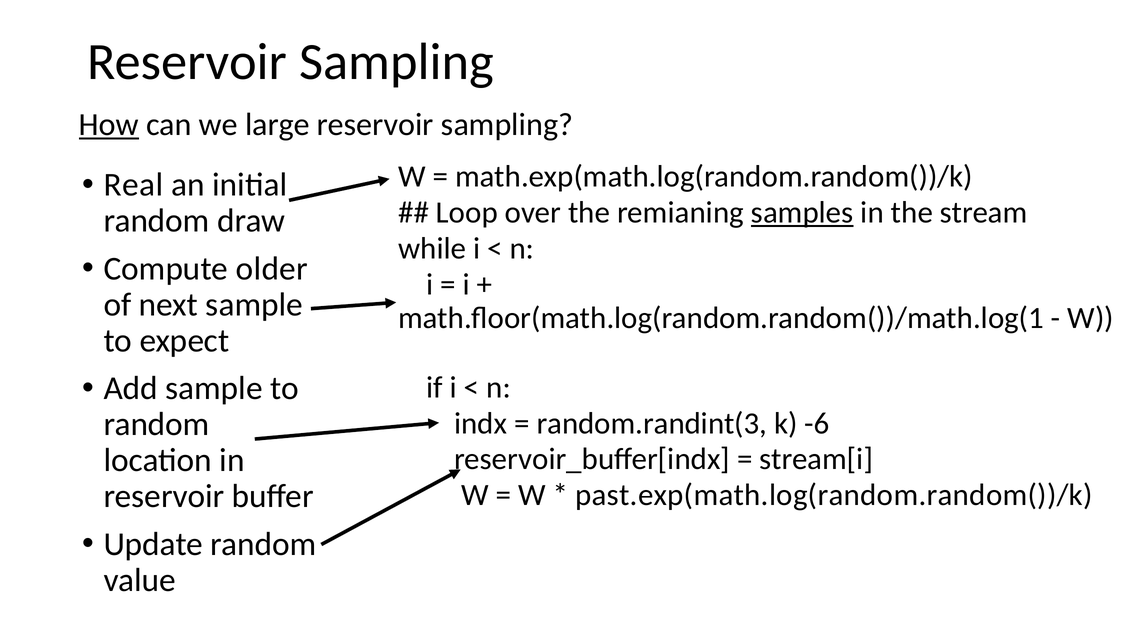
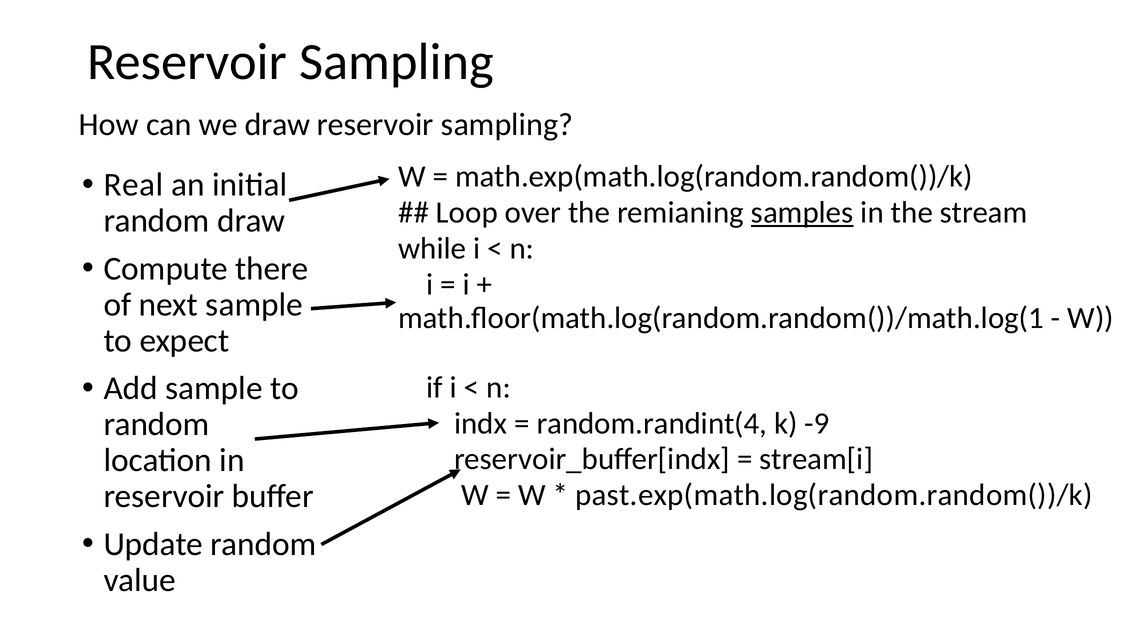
How underline: present -> none
we large: large -> draw
older: older -> there
random.randint(3: random.randint(3 -> random.randint(4
-6: -6 -> -9
